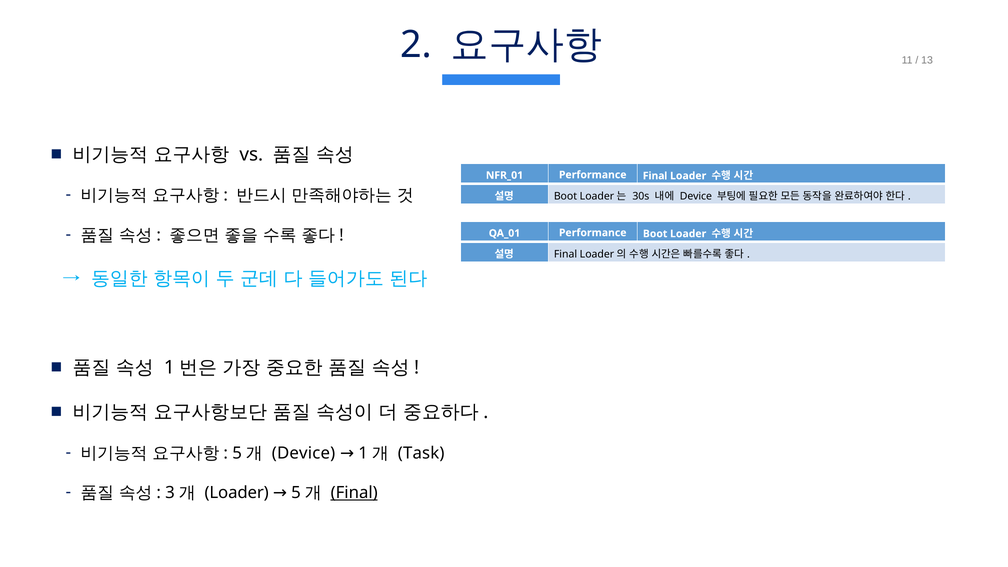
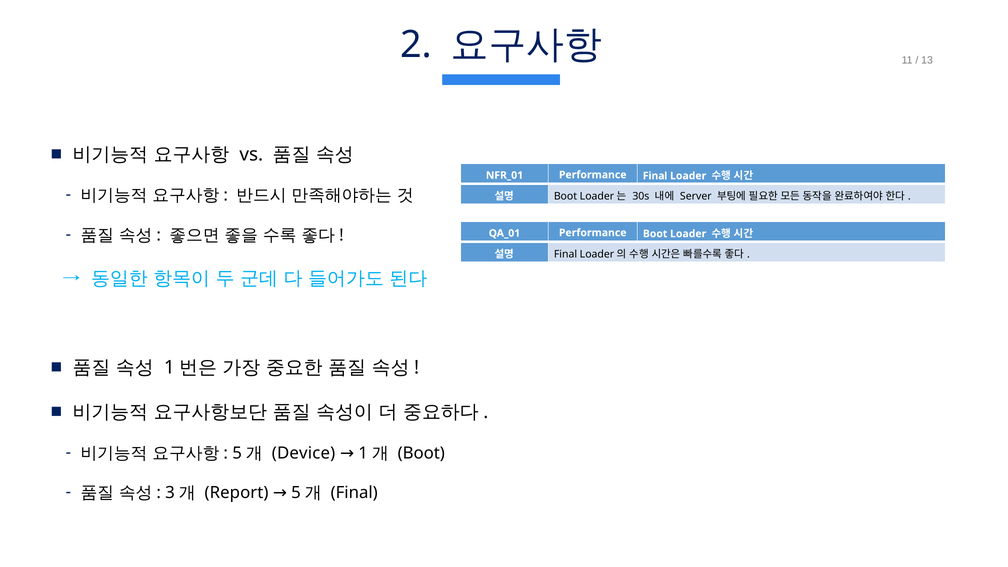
Device at (696, 196): Device -> Server
Task at (421, 453): Task -> Boot
Loader at (237, 493): Loader -> Report
Final at (354, 493) underline: present -> none
